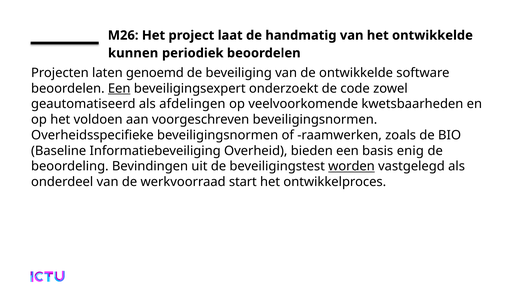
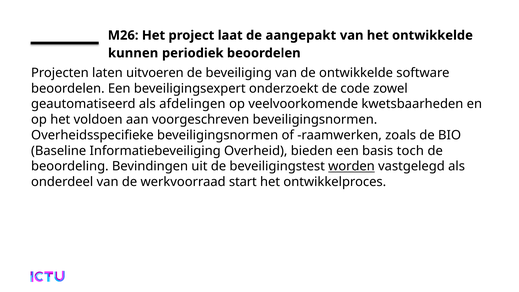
handmatig: handmatig -> aangepakt
genoemd: genoemd -> uitvoeren
Een at (119, 88) underline: present -> none
enig: enig -> toch
